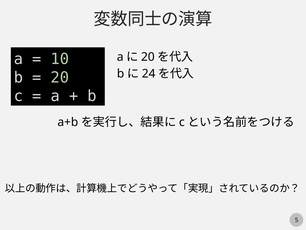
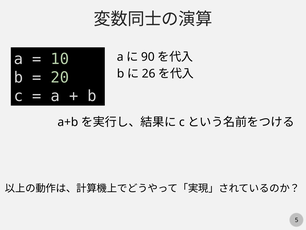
20 at (148, 57): 20 -> 90
24: 24 -> 26
